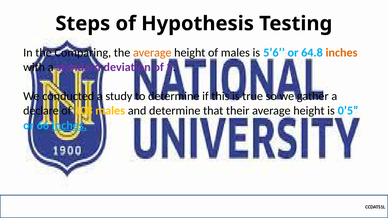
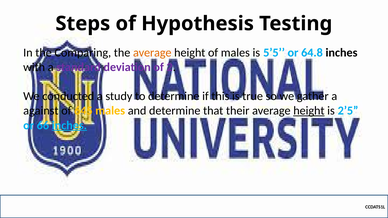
5’6: 5’6 -> 5’5
inches at (341, 53) colour: orange -> black
declare: declare -> against
108: 108 -> 645
height at (309, 111) underline: none -> present
0’5: 0’5 -> 2’5
